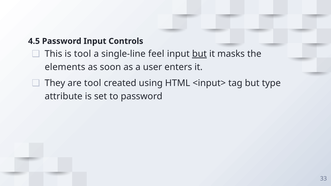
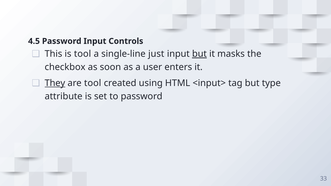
feel: feel -> just
elements: elements -> checkbox
They underline: none -> present
